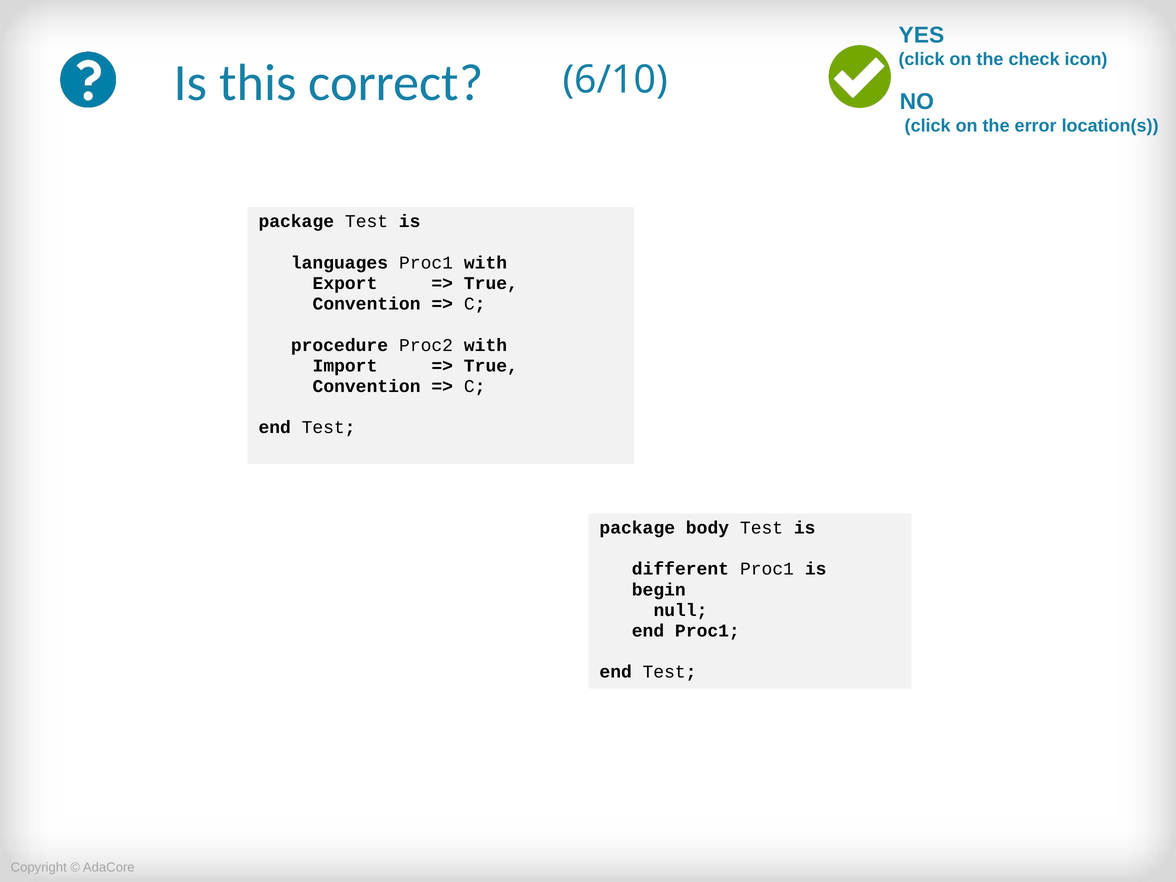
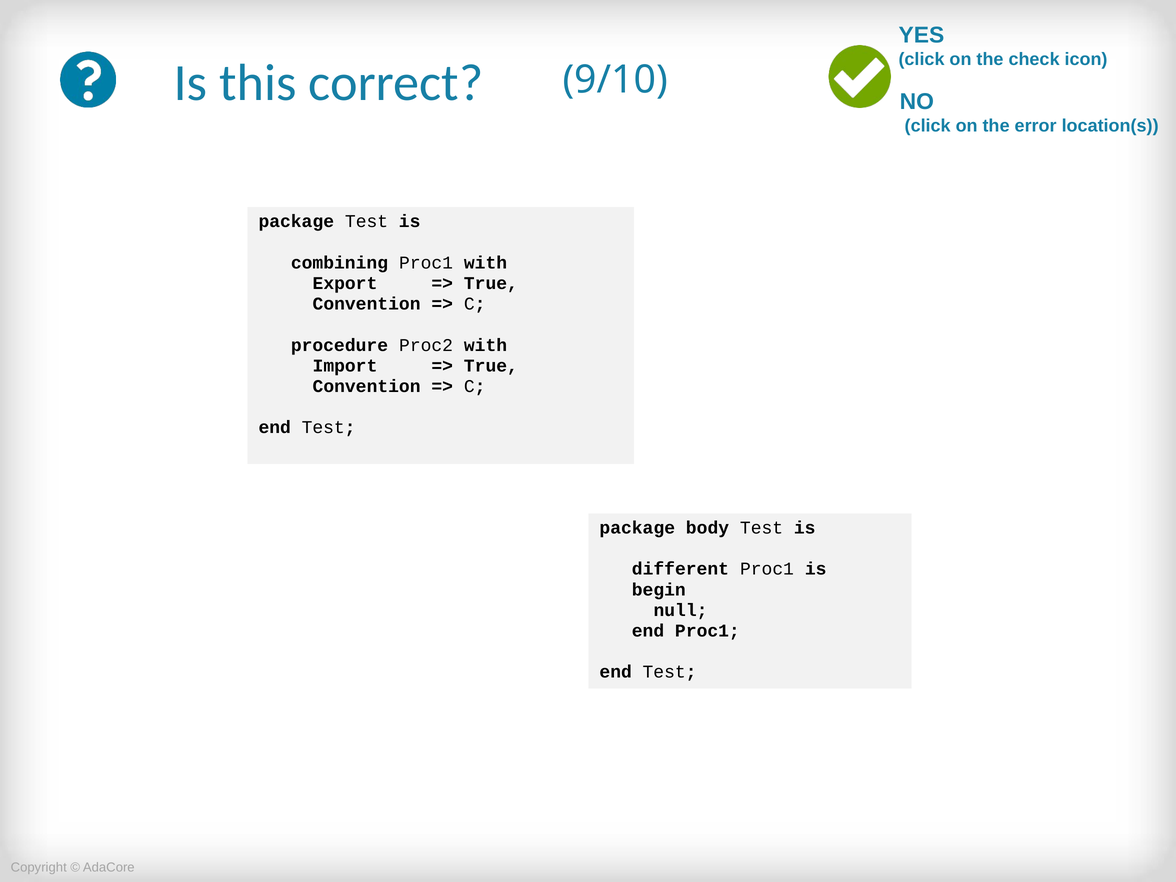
6/10: 6/10 -> 9/10
languages: languages -> combining
